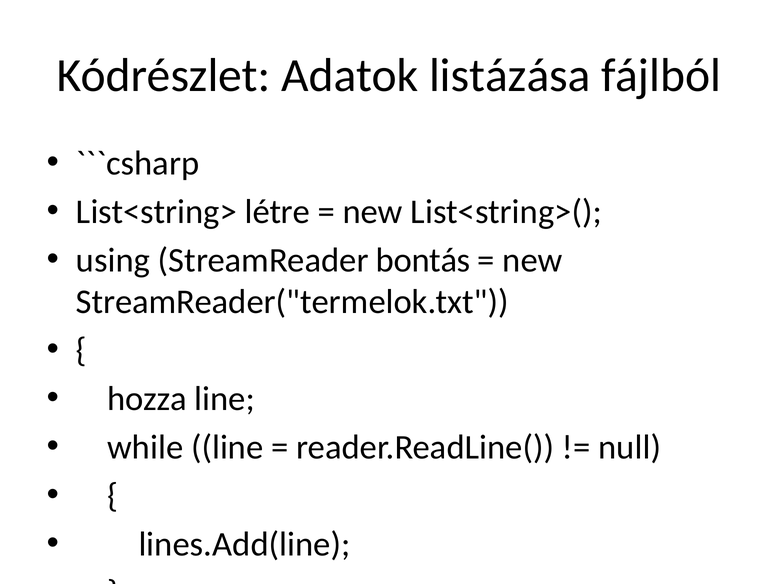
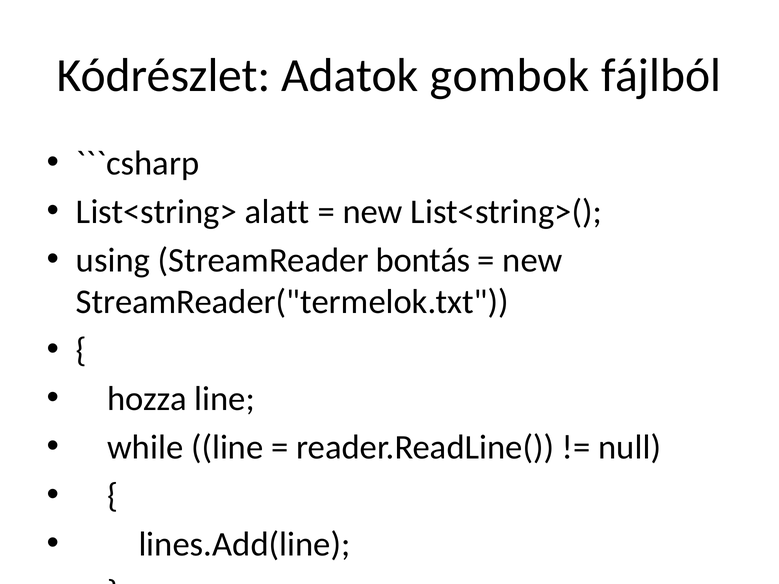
listázása: listázása -> gombok
létre: létre -> alatt
